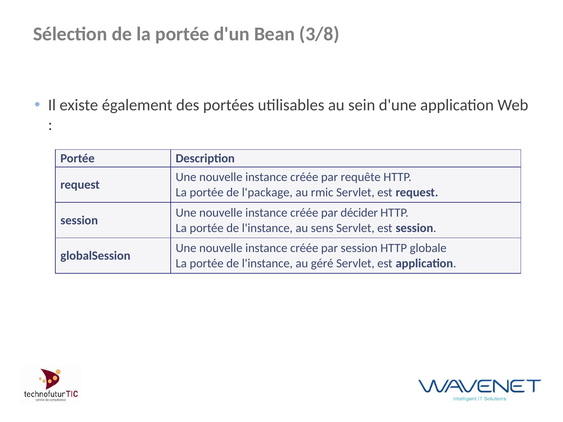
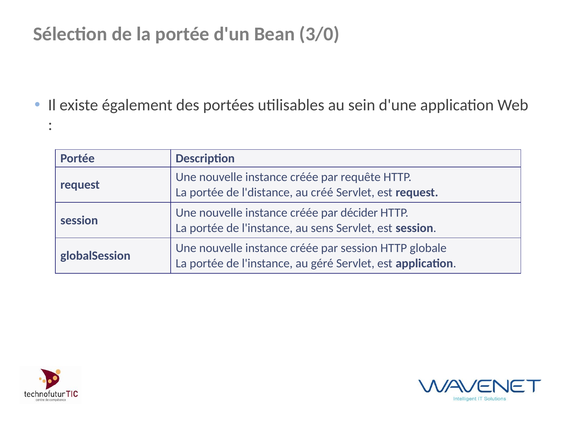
3/8: 3/8 -> 3/0
l'package: l'package -> l'distance
rmic: rmic -> créé
